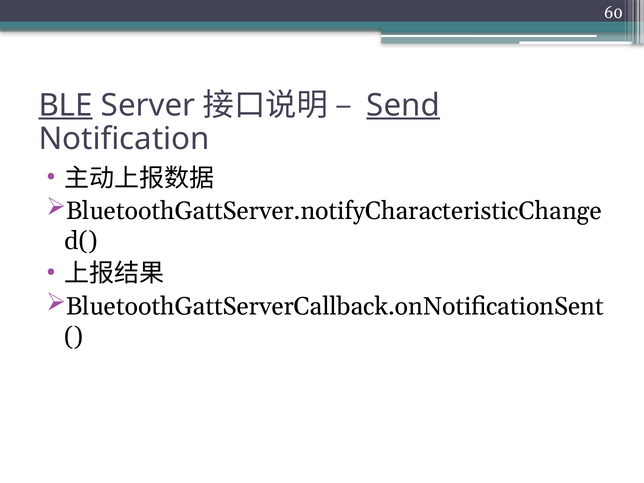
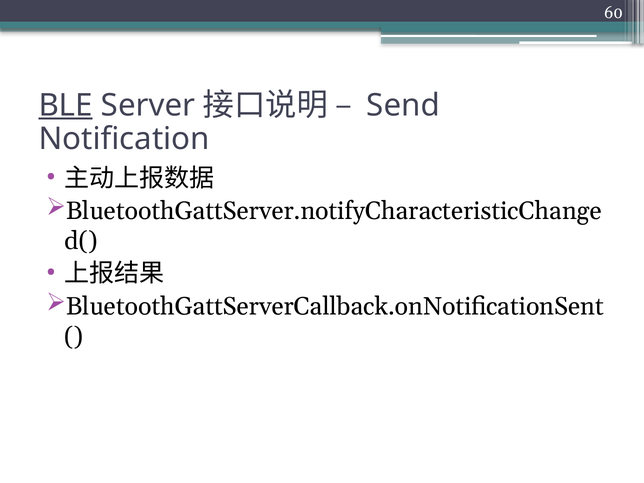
Send underline: present -> none
